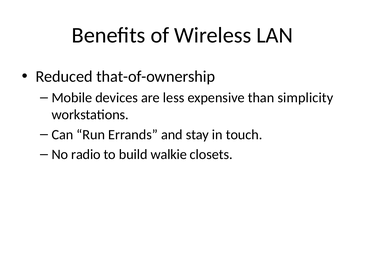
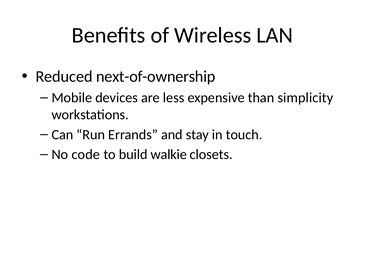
that-of-ownership: that-of-ownership -> next-of-ownership
radio: radio -> code
